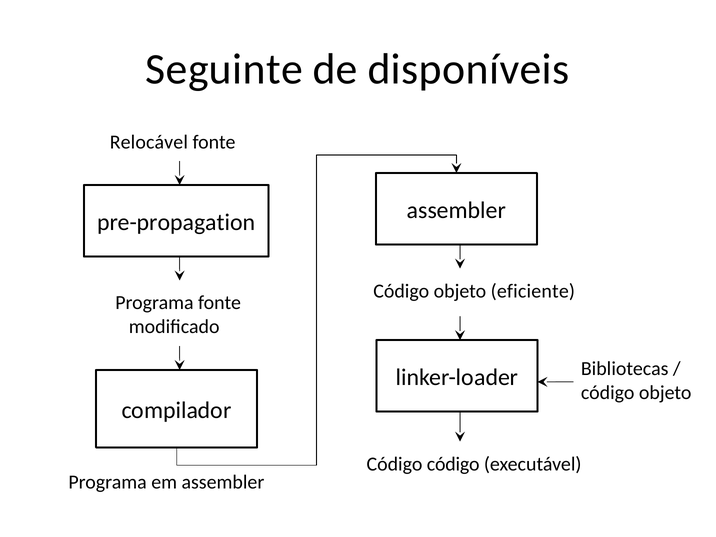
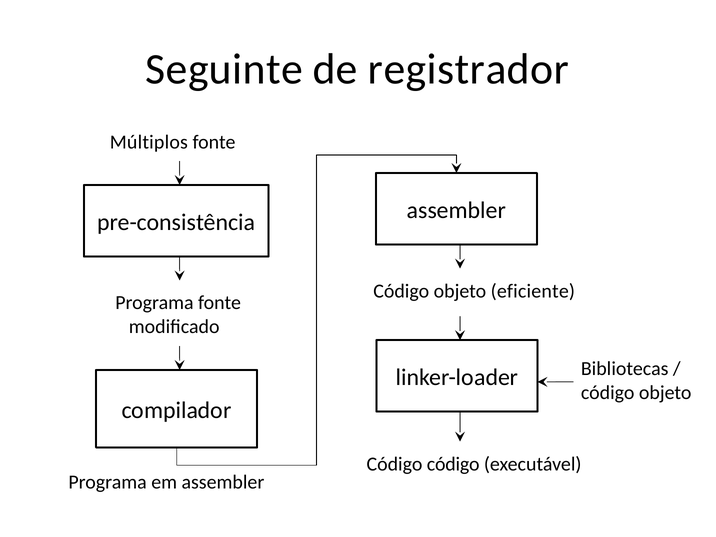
disponíveis: disponíveis -> registrador
Relocável: Relocável -> Múltiplos
pre-propagation: pre-propagation -> pre-consistência
